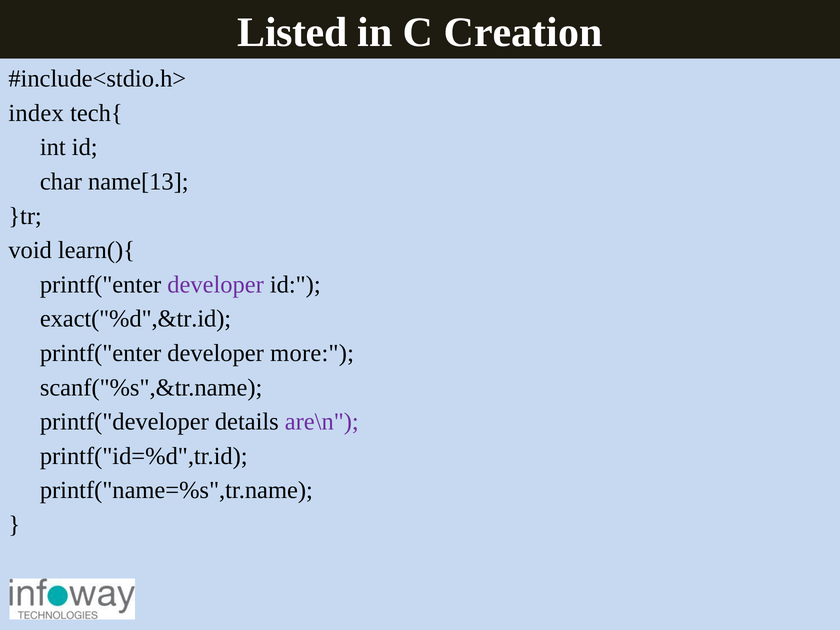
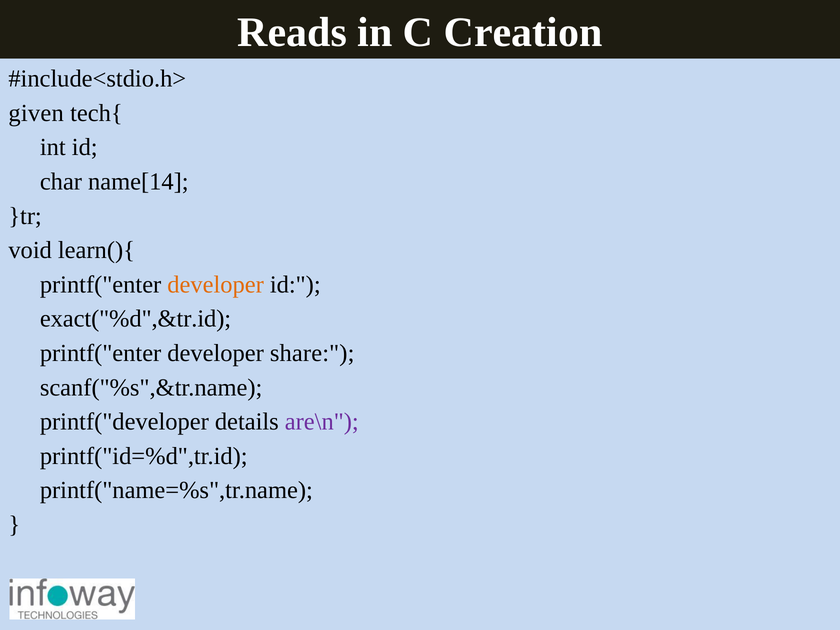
Listed: Listed -> Reads
index: index -> given
name[13: name[13 -> name[14
developer at (216, 285) colour: purple -> orange
more: more -> share
